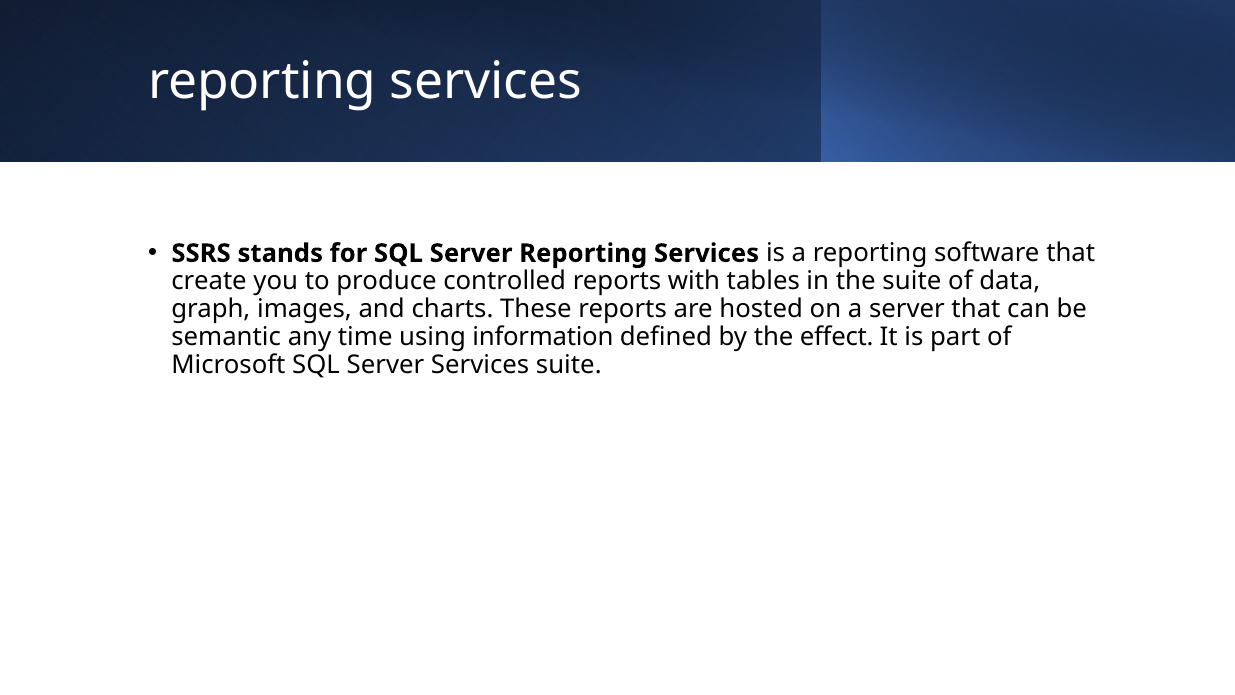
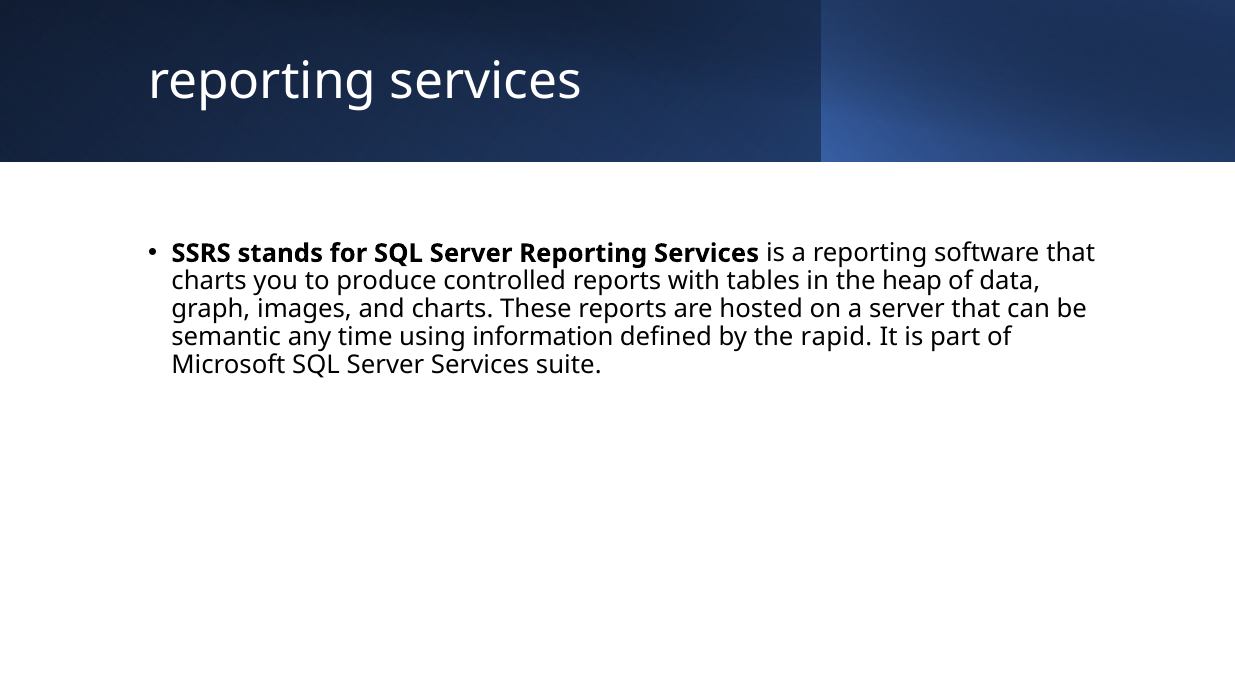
create at (209, 281): create -> charts
the suite: suite -> heap
effect: effect -> rapid
